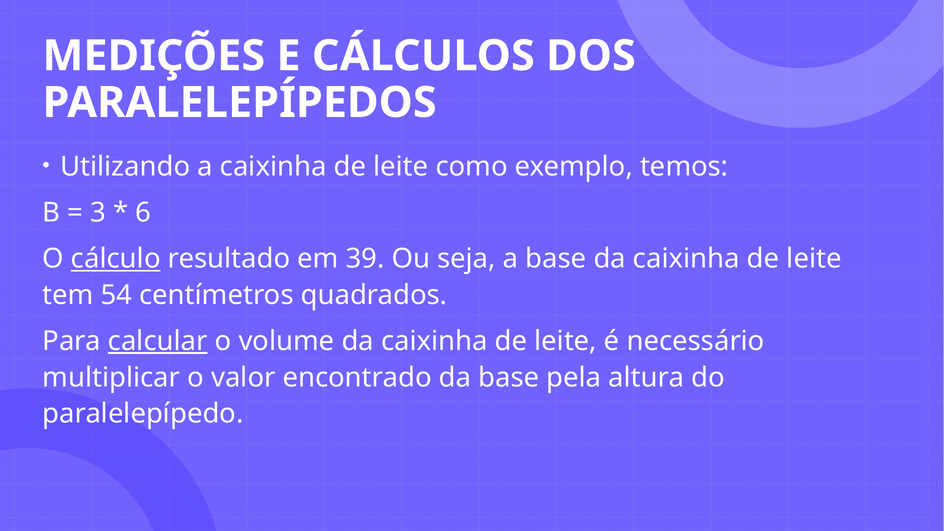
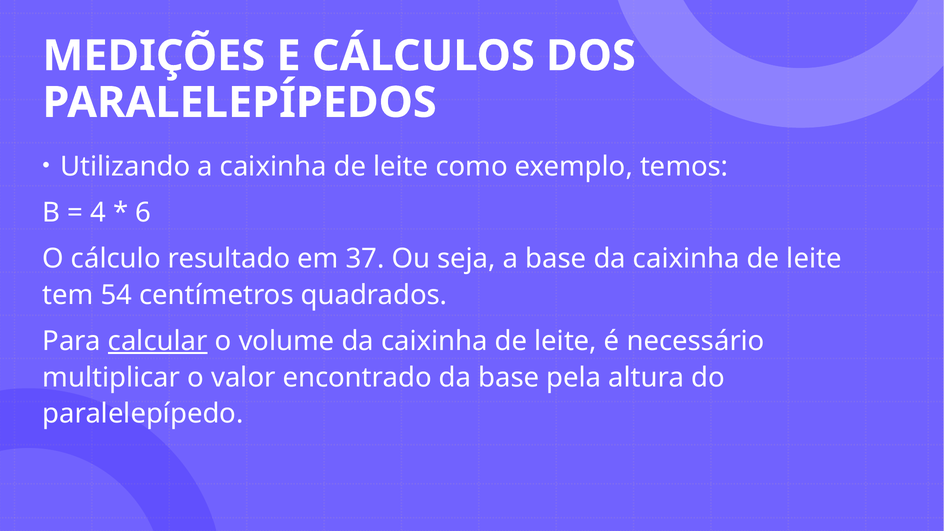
3: 3 -> 4
cálculo underline: present -> none
39: 39 -> 37
